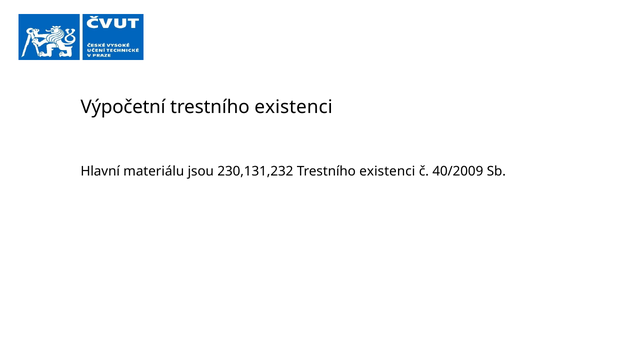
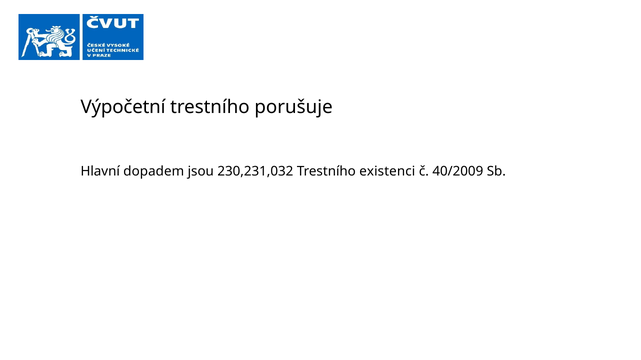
existenci at (294, 107): existenci -> porušuje
materiálu: materiálu -> dopadem
230,131,232: 230,131,232 -> 230,231,032
